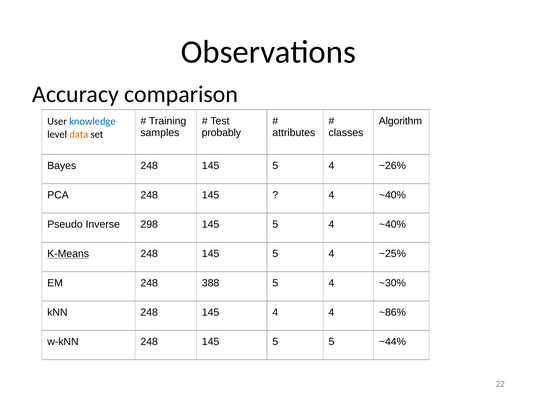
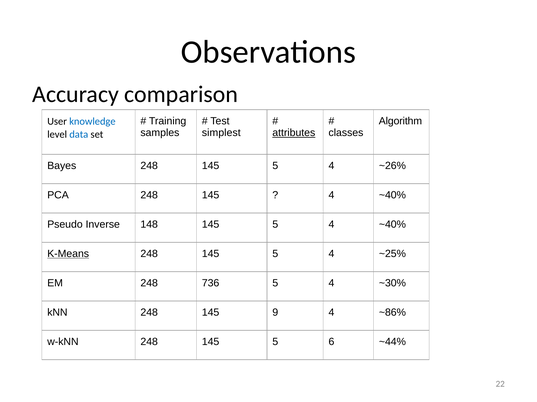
probably: probably -> simplest
attributes underline: none -> present
data colour: orange -> blue
298: 298 -> 148
388: 388 -> 736
145 4: 4 -> 9
5 5: 5 -> 6
